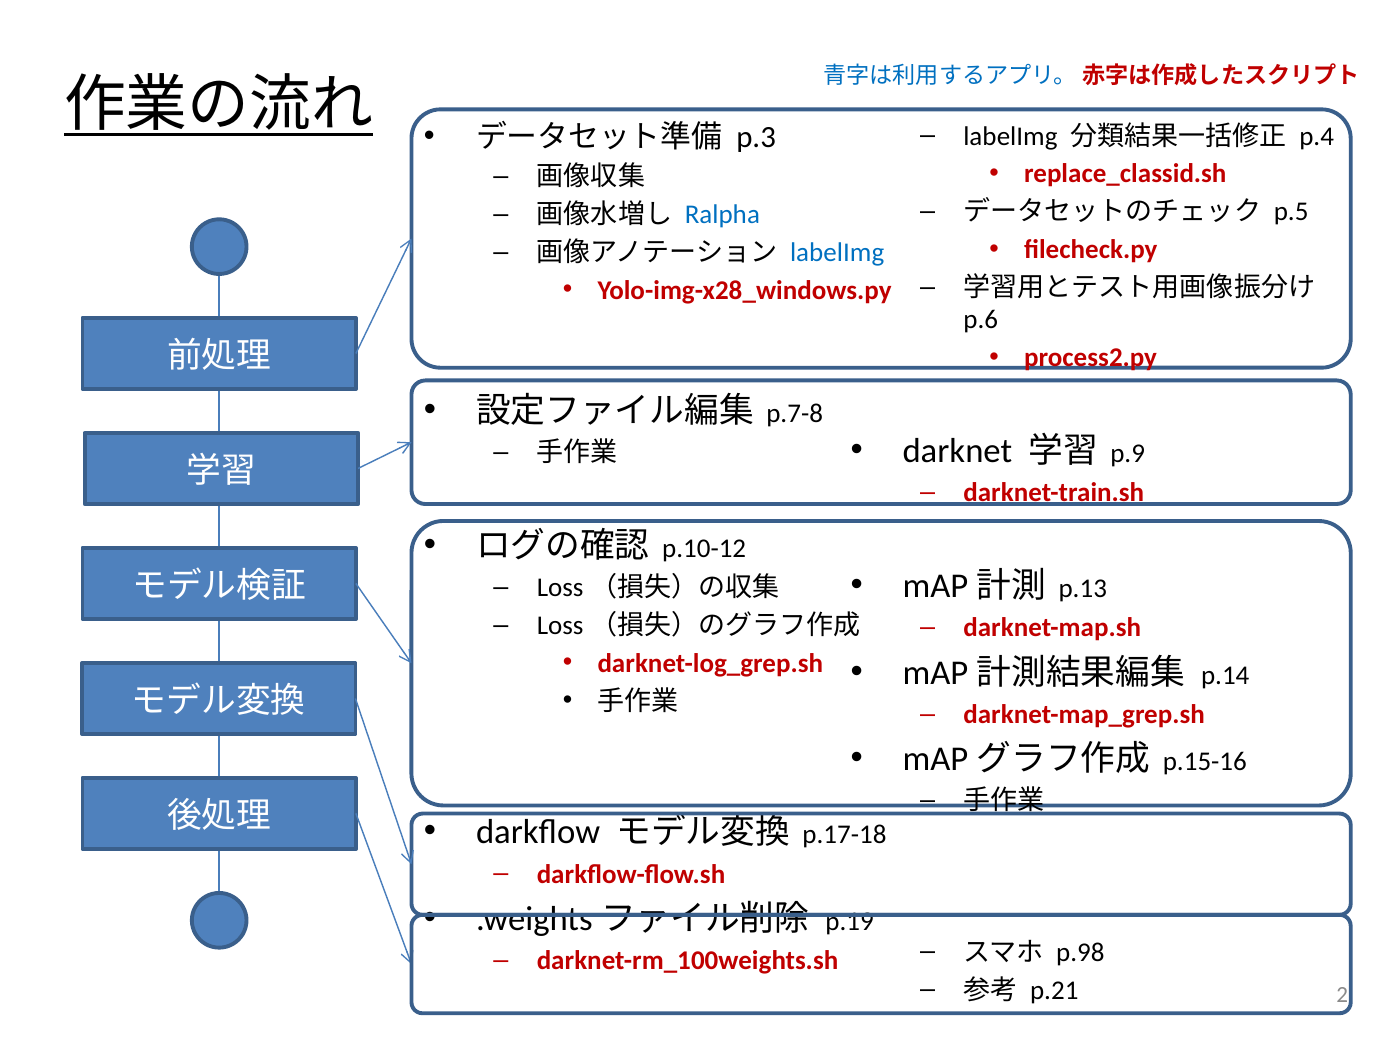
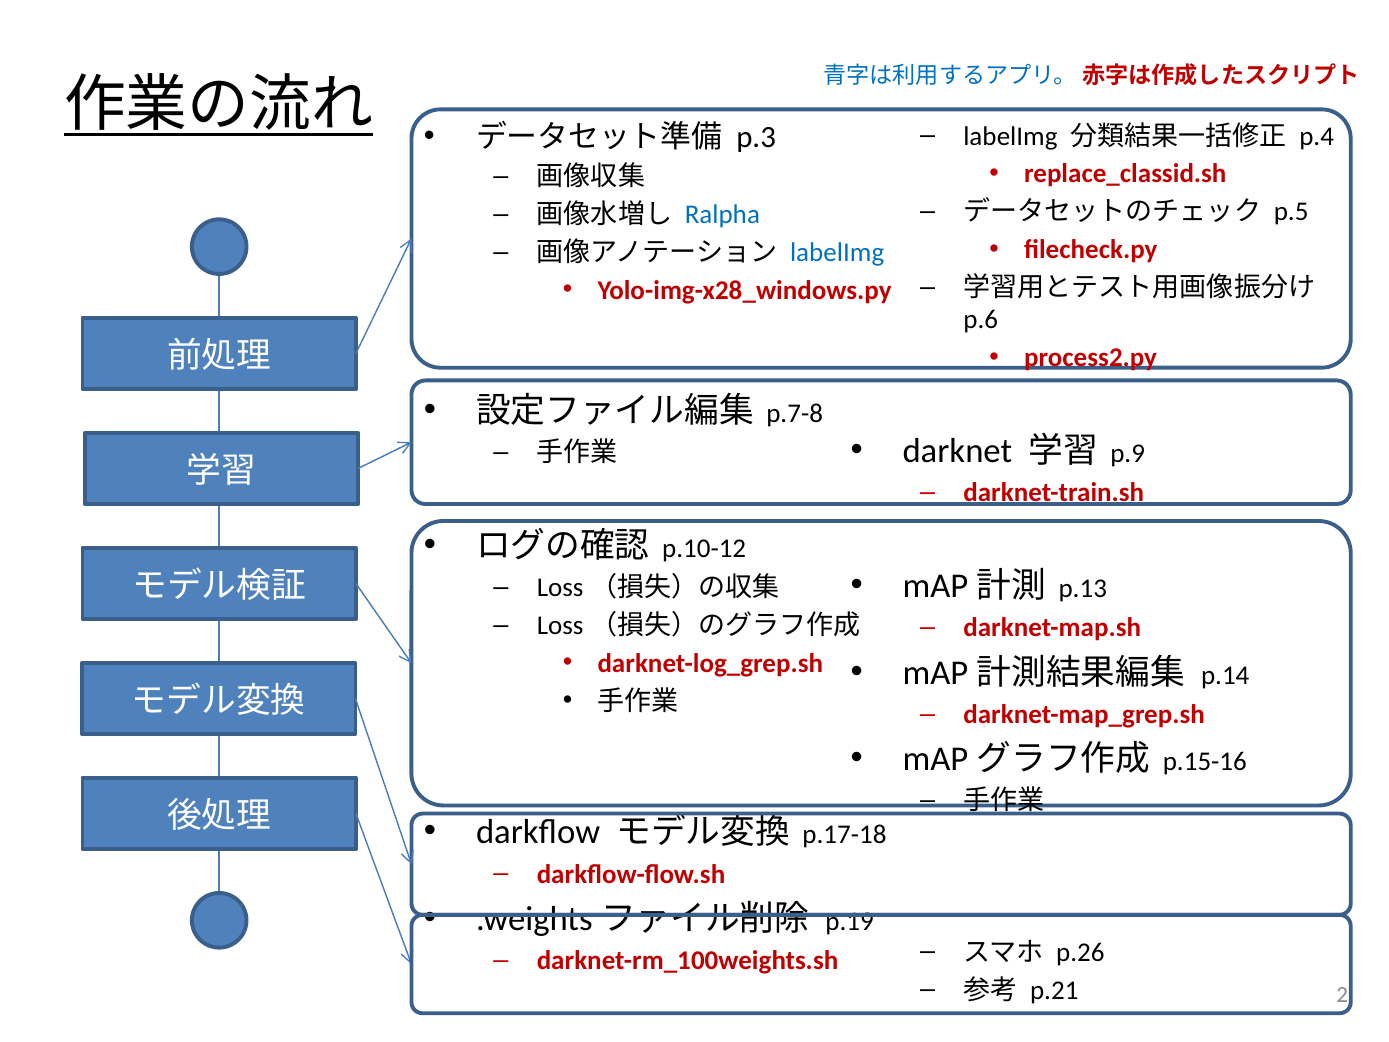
p.98: p.98 -> p.26
